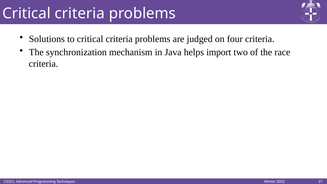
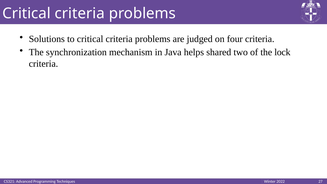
import: import -> shared
race: race -> lock
